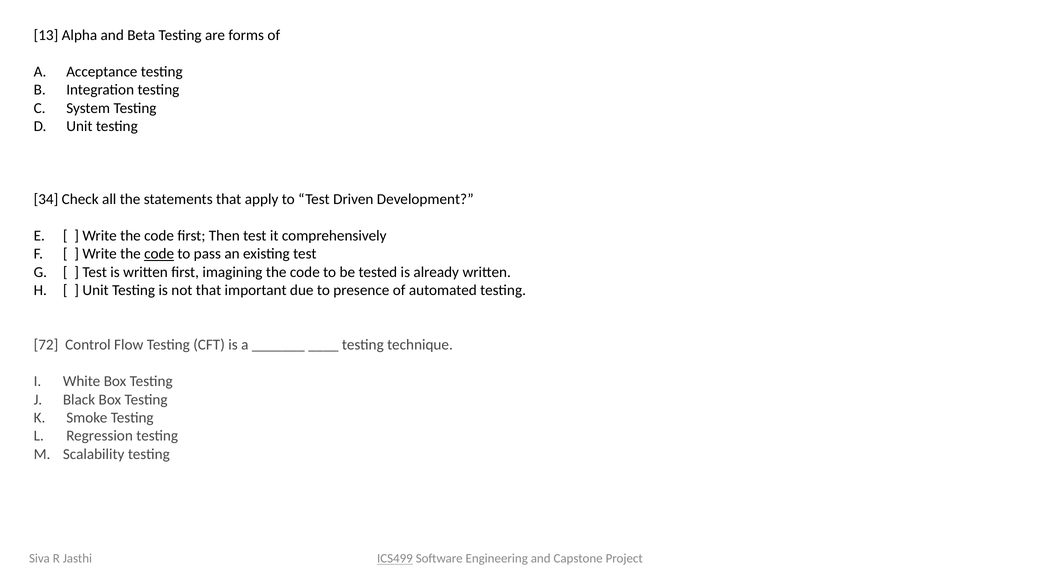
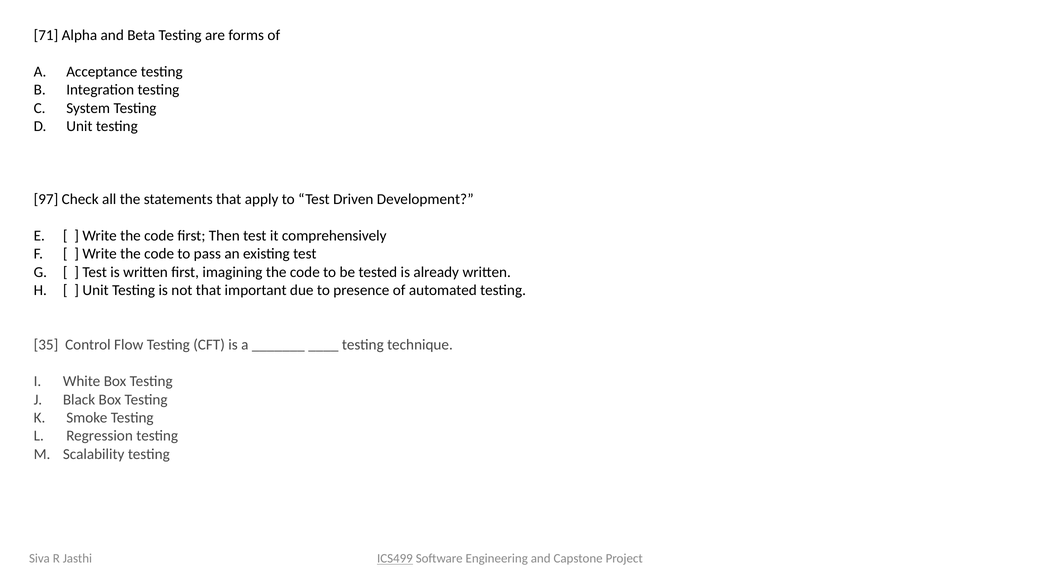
13: 13 -> 71
34: 34 -> 97
code at (159, 254) underline: present -> none
72: 72 -> 35
